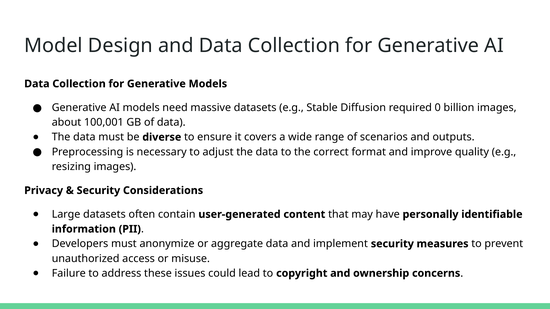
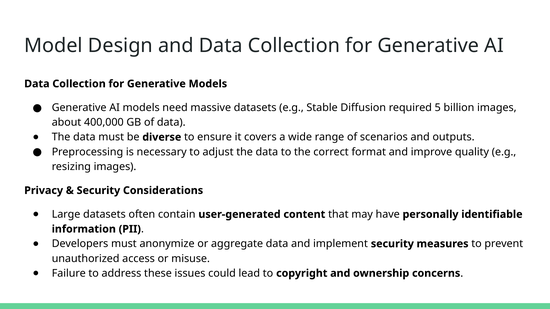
0: 0 -> 5
100,001: 100,001 -> 400,000
